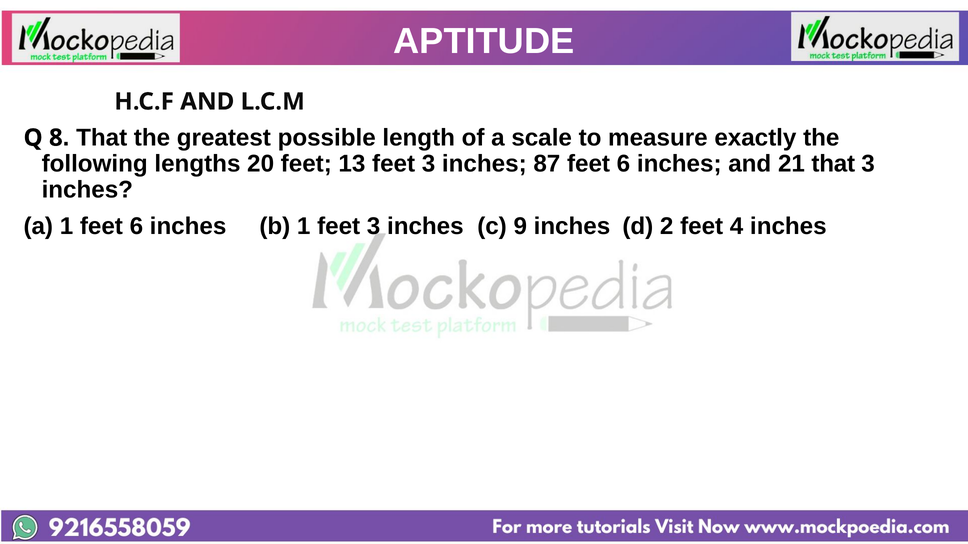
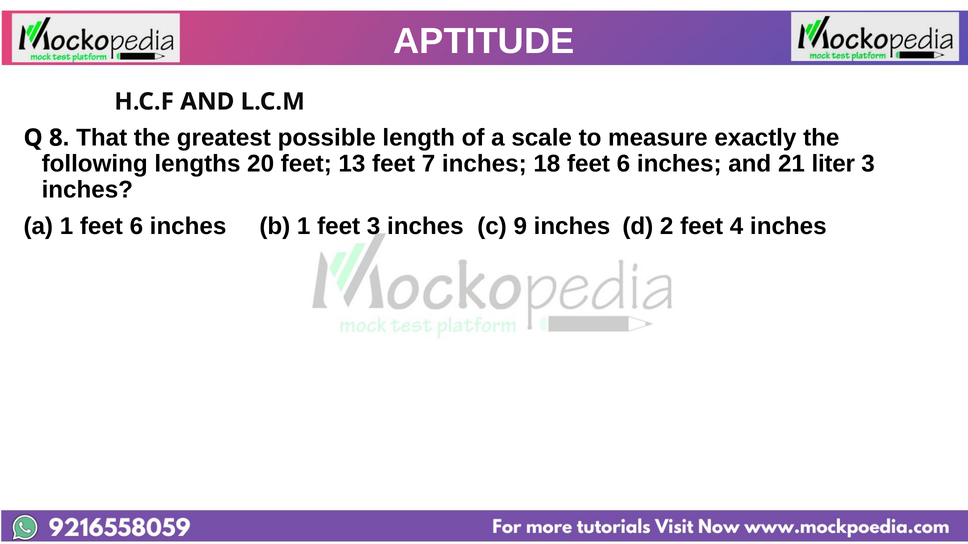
13 feet 3: 3 -> 7
87: 87 -> 18
21 that: that -> liter
